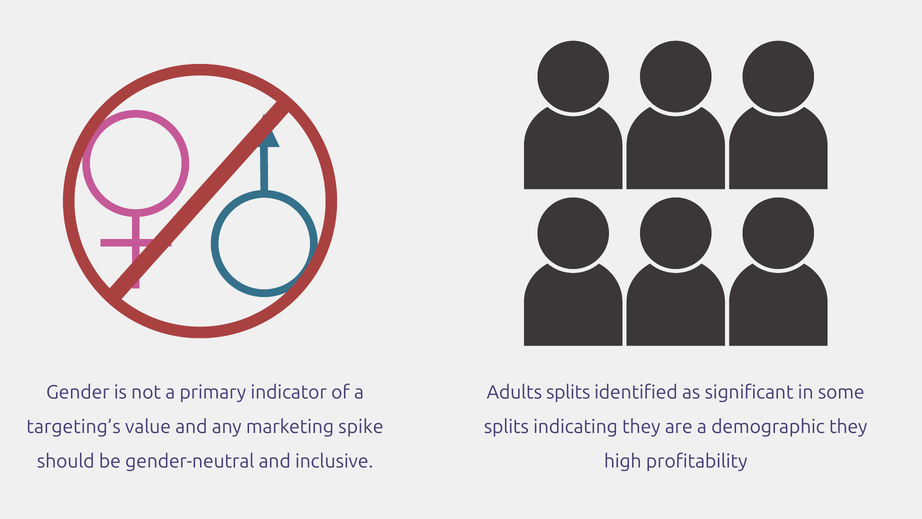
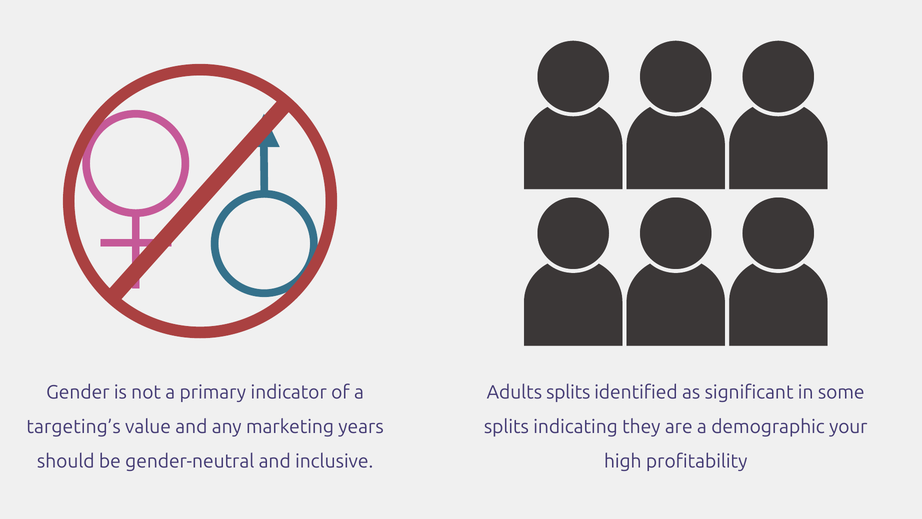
spike: spike -> years
demographic they: they -> your
